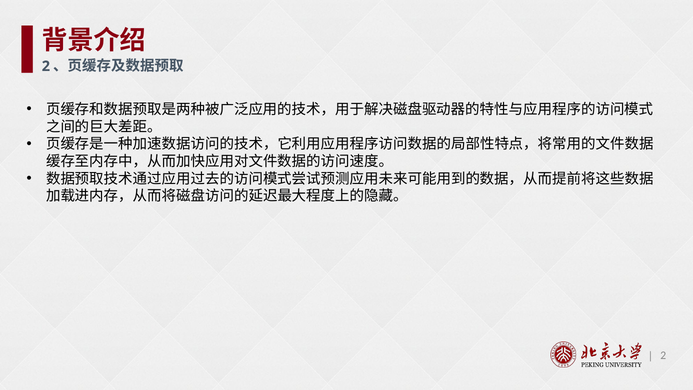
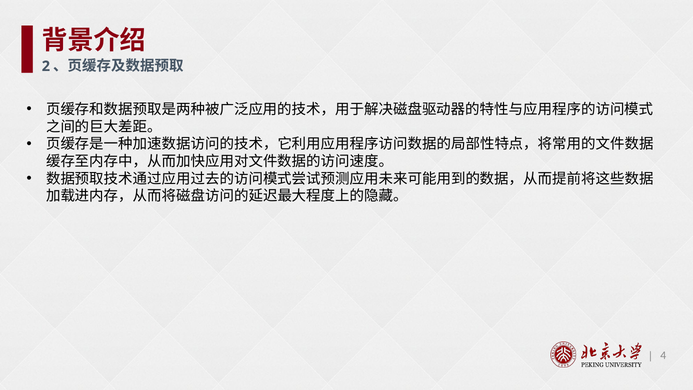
2 at (663, 355): 2 -> 4
